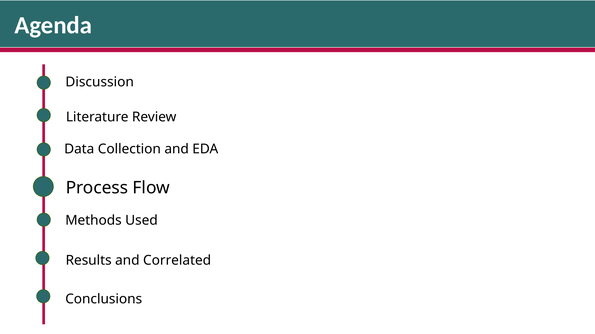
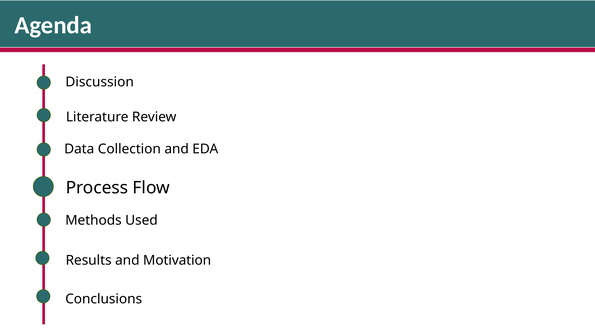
Correlated: Correlated -> Motivation
